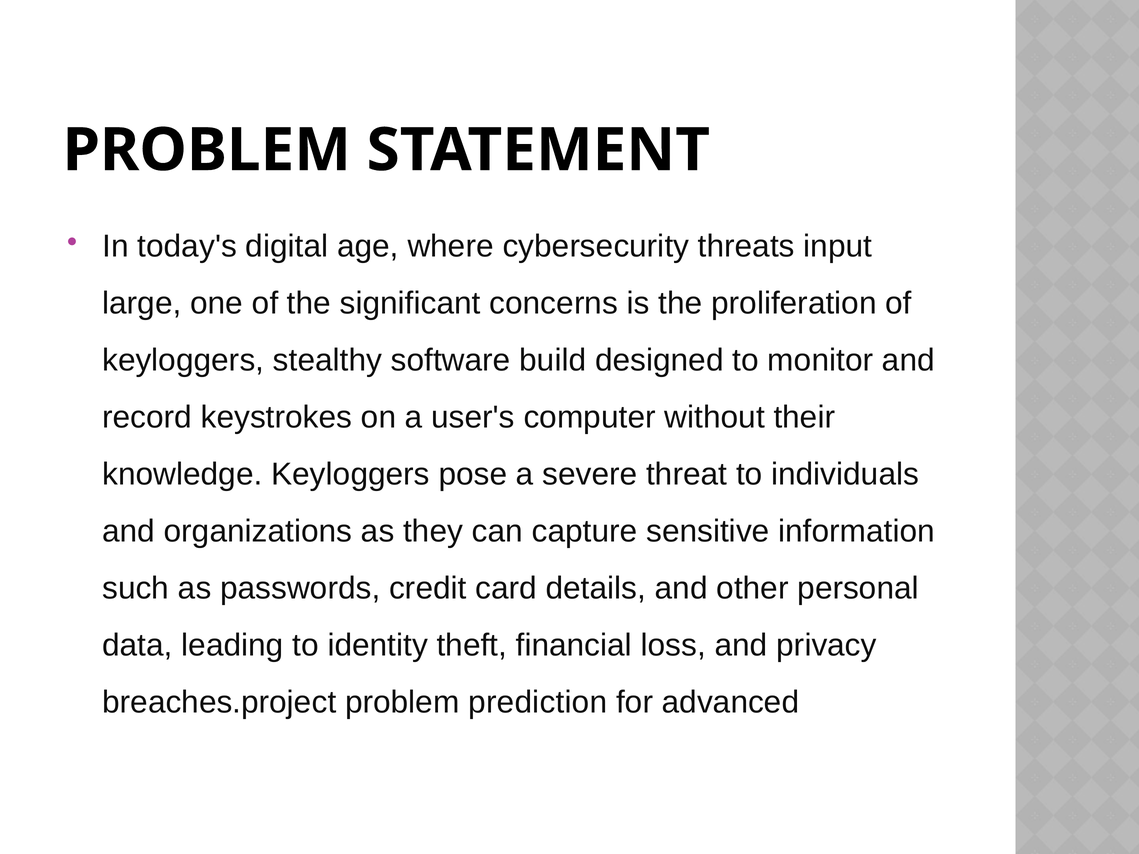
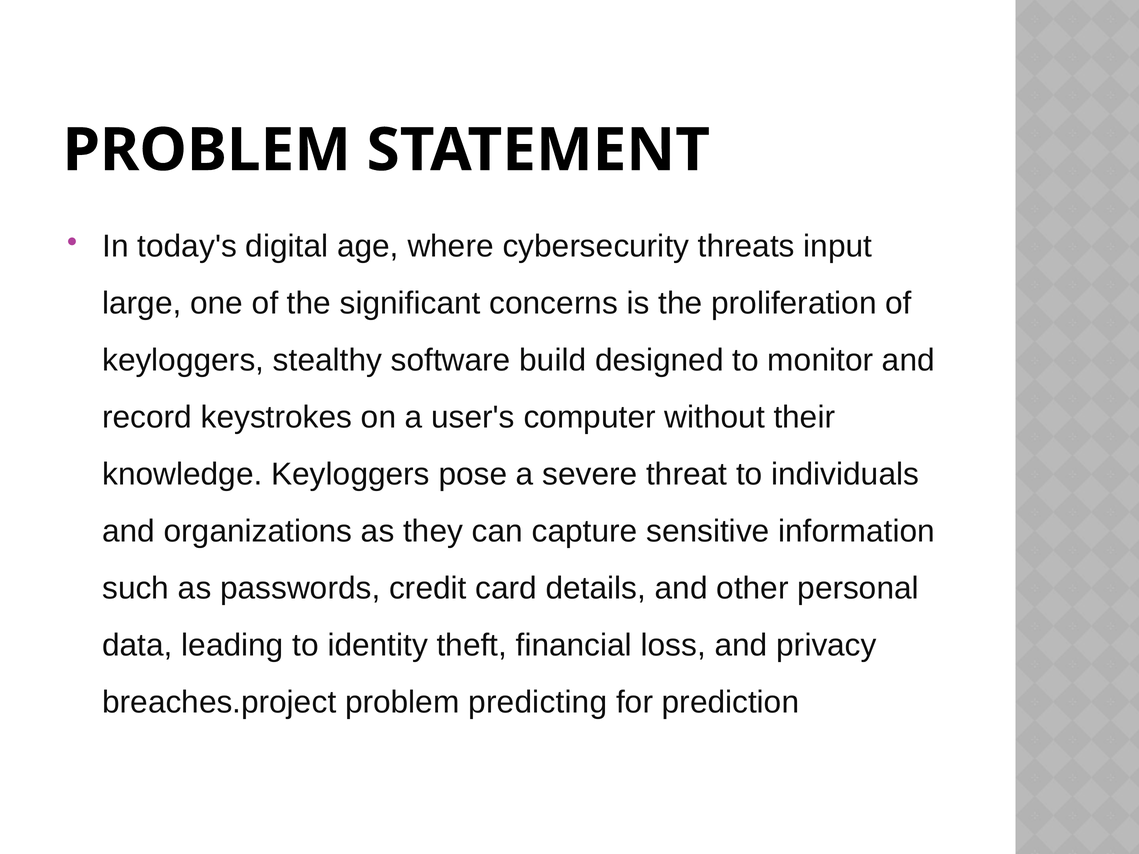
prediction: prediction -> predicting
advanced: advanced -> prediction
